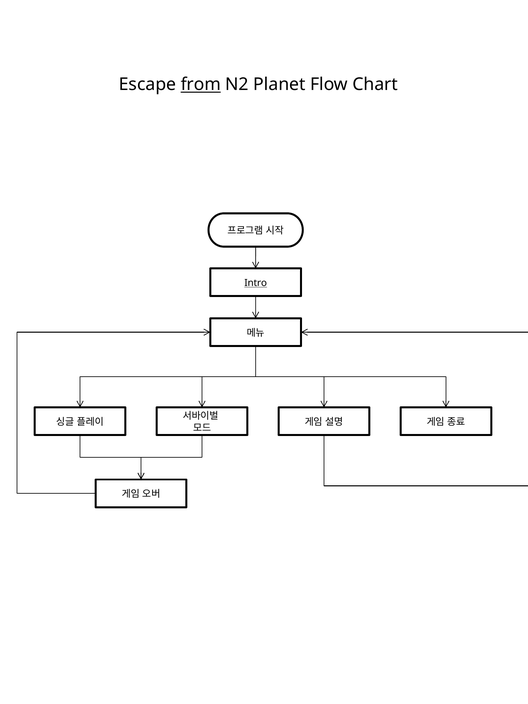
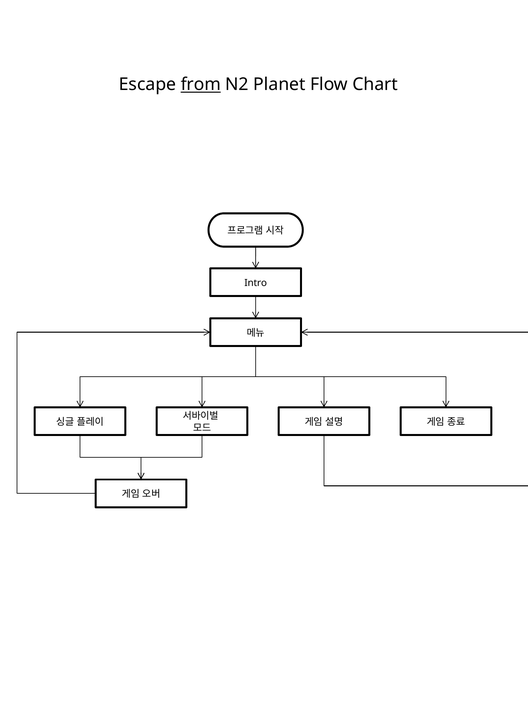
Intro underline: present -> none
